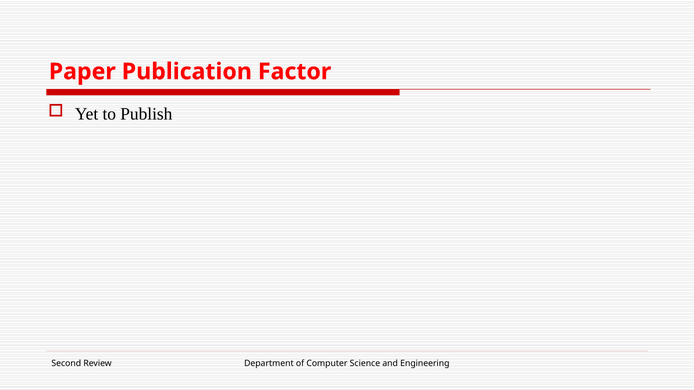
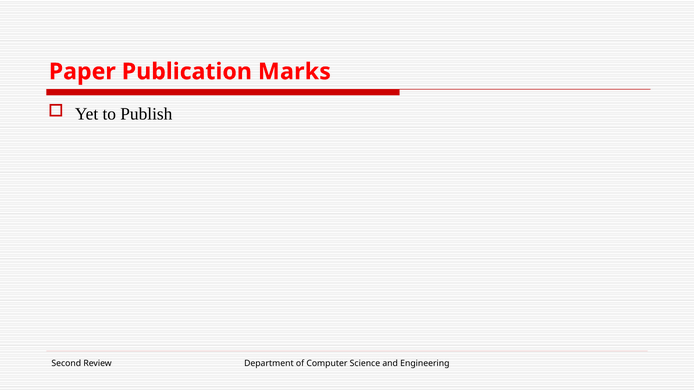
Factor: Factor -> Marks
